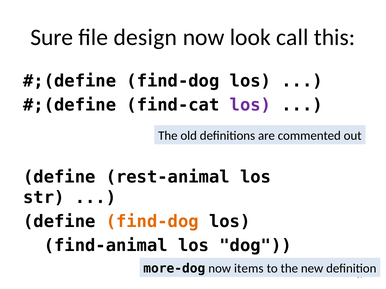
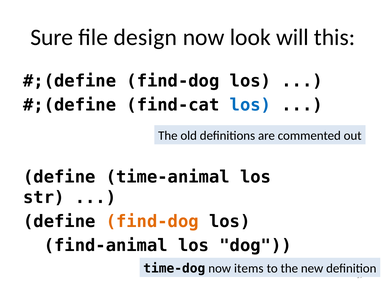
call: call -> will
los at (250, 105) colour: purple -> blue
rest-animal: rest-animal -> time-animal
more-dog: more-dog -> time-dog
